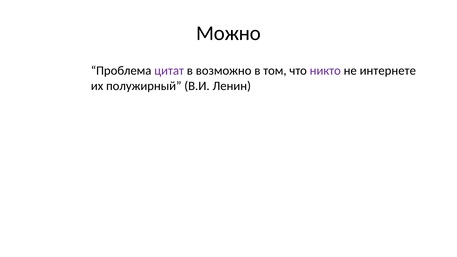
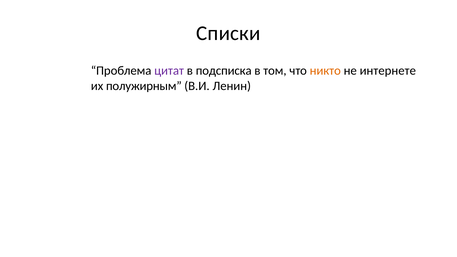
Можно: Можно -> Списки
возможно: возможно -> подсписка
никто colour: purple -> orange
полужирный: полужирный -> полужирным
